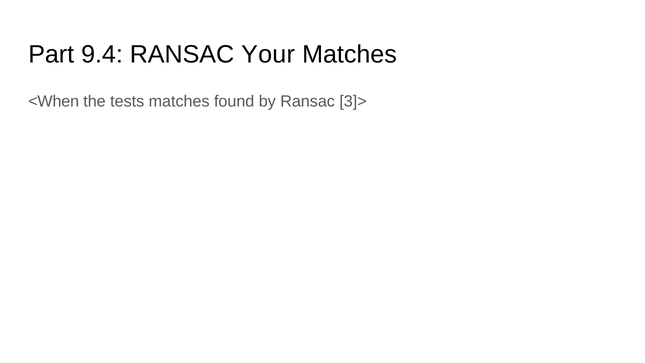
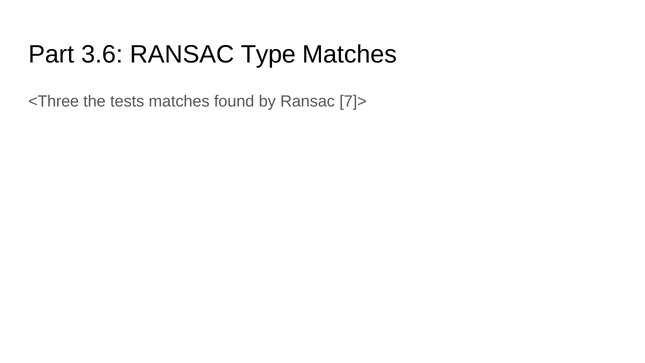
9.4: 9.4 -> 3.6
Your: Your -> Type
<When: <When -> <Three
3]>: 3]> -> 7]>
